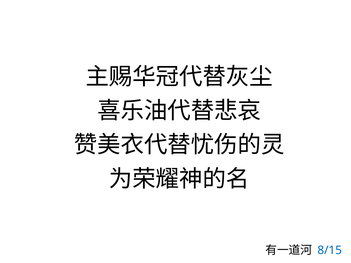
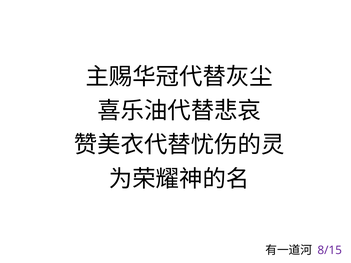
8/15 colour: blue -> purple
